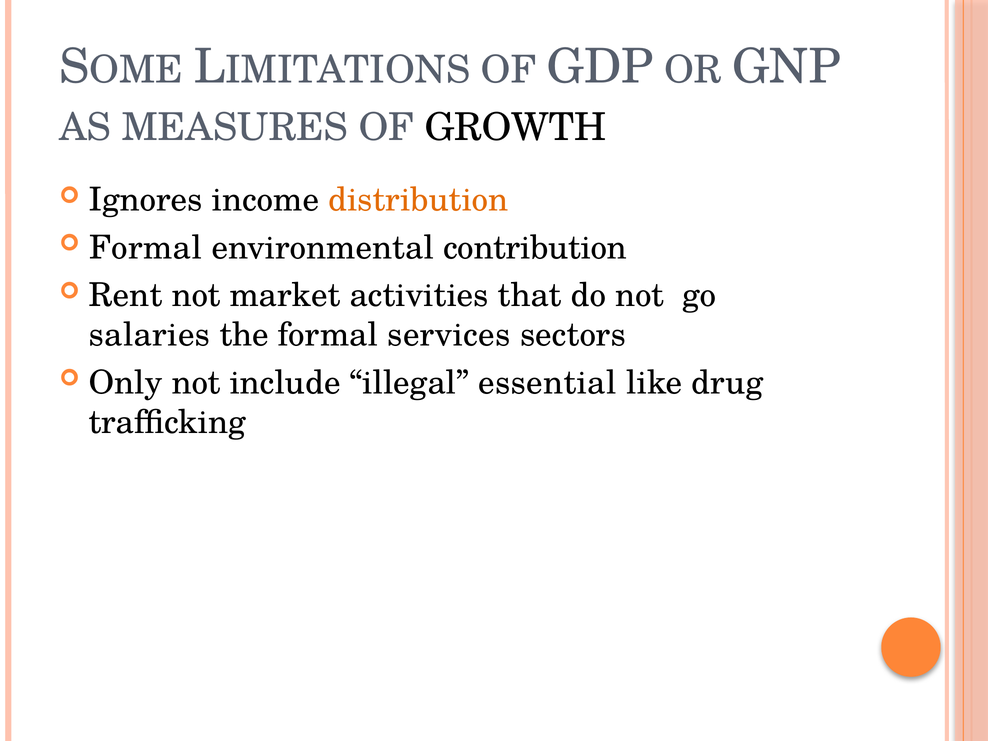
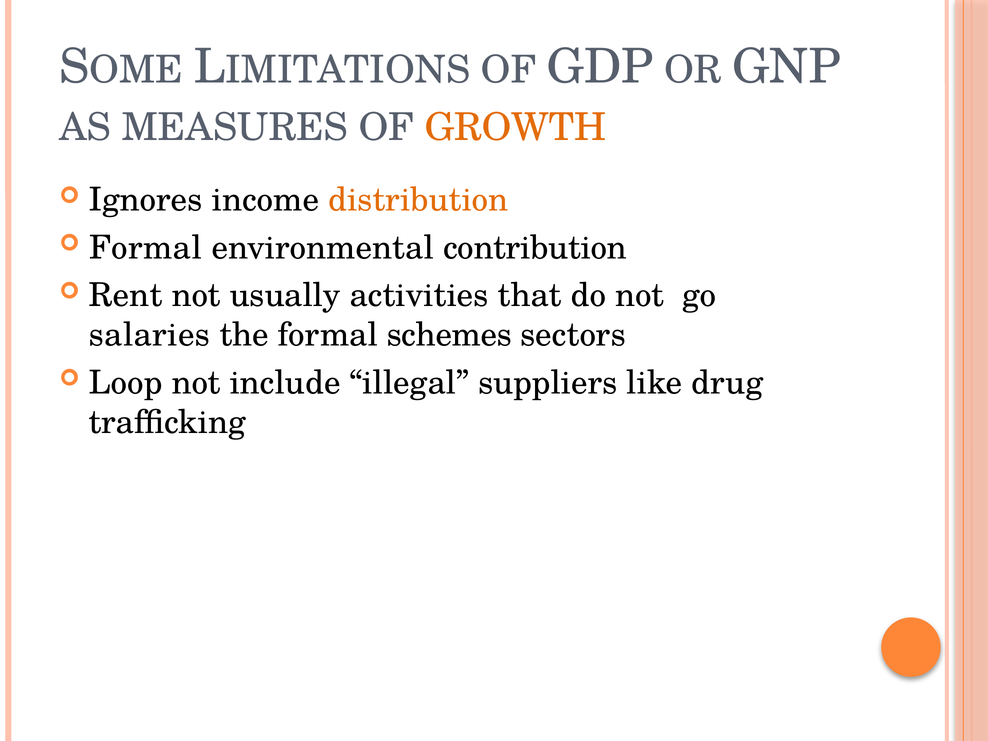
GROWTH colour: black -> orange
market: market -> usually
services: services -> schemes
Only: Only -> Loop
essential: essential -> suppliers
